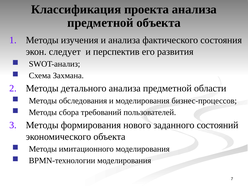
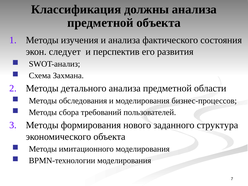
проекта: проекта -> должны
состояний: состояний -> структура
